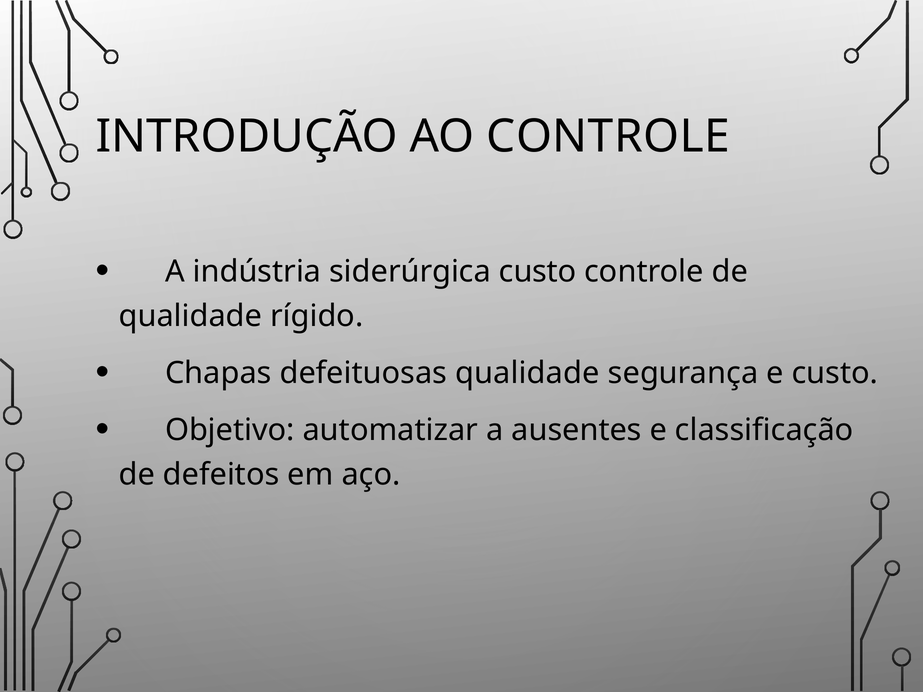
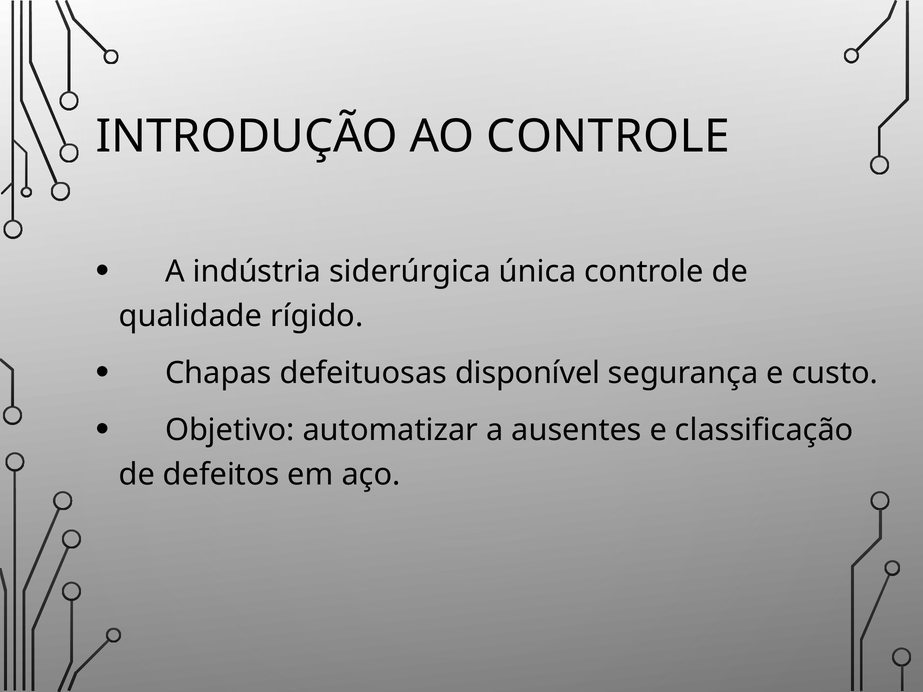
siderúrgica custo: custo -> única
defeituosas qualidade: qualidade -> disponível
